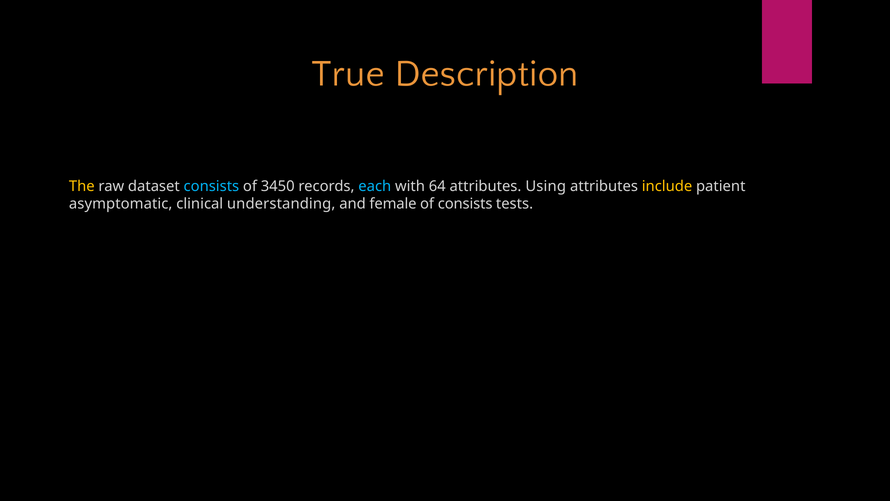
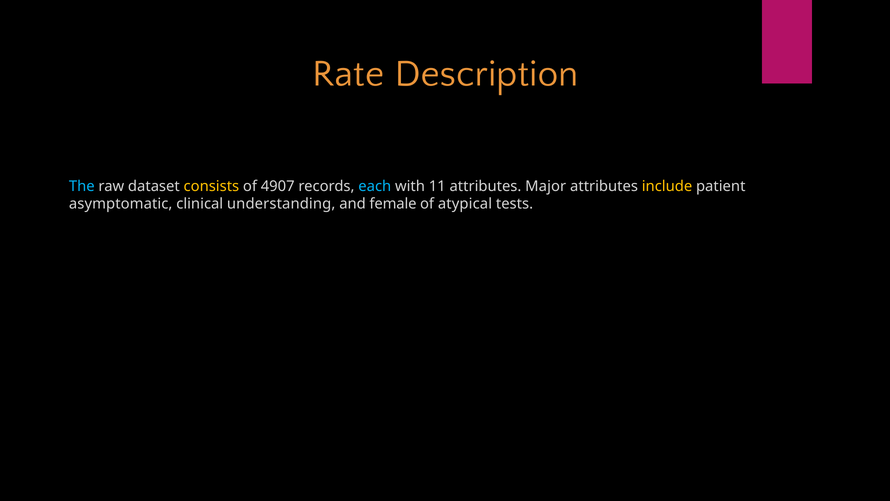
True: True -> Rate
The colour: yellow -> light blue
consists at (211, 186) colour: light blue -> yellow
3450: 3450 -> 4907
64: 64 -> 11
Using: Using -> Major
of consists: consists -> atypical
